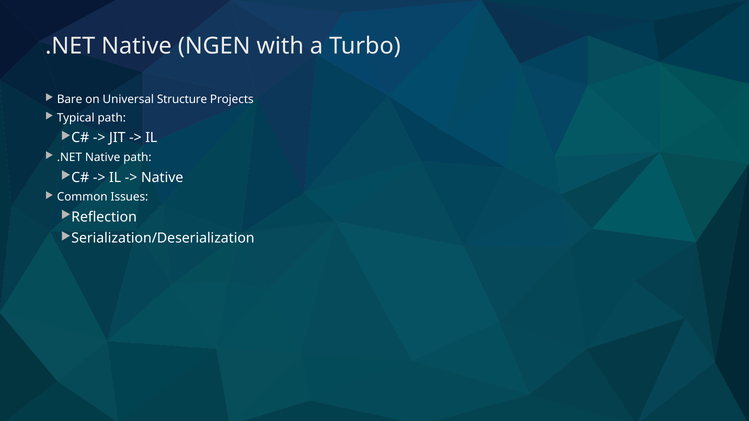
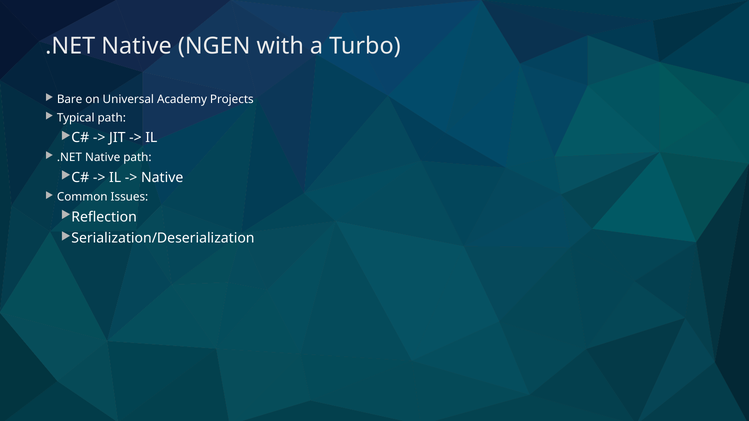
Structure: Structure -> Academy
